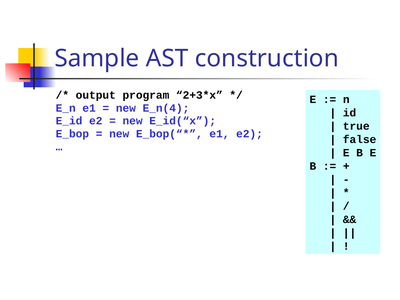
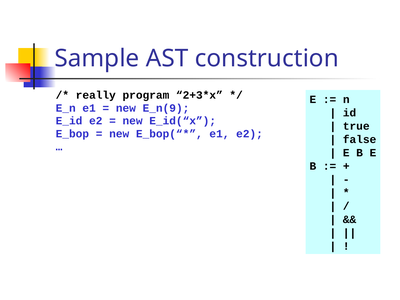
output: output -> really
E_n(4: E_n(4 -> E_n(9
